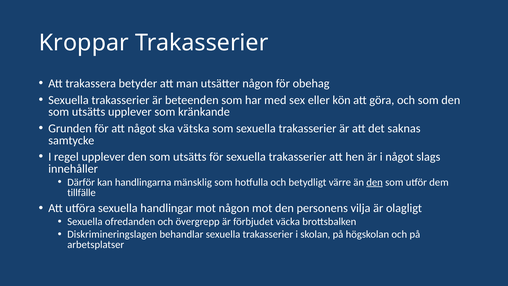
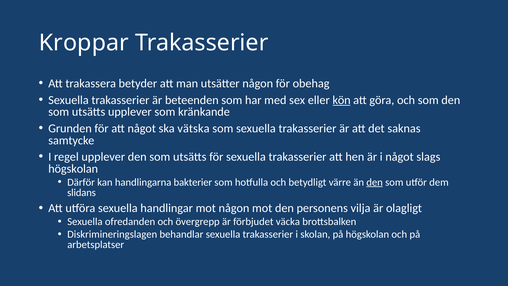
kön underline: none -> present
innehåller at (73, 169): innehåller -> högskolan
mänsklig: mänsklig -> bakterier
tillfälle: tillfälle -> slidans
